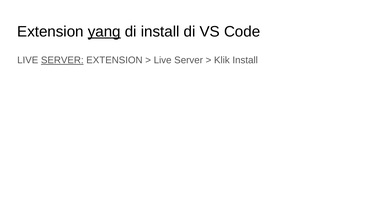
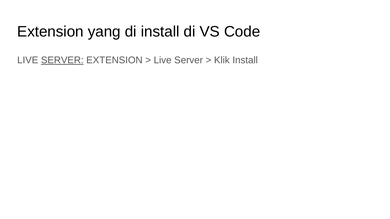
yang underline: present -> none
